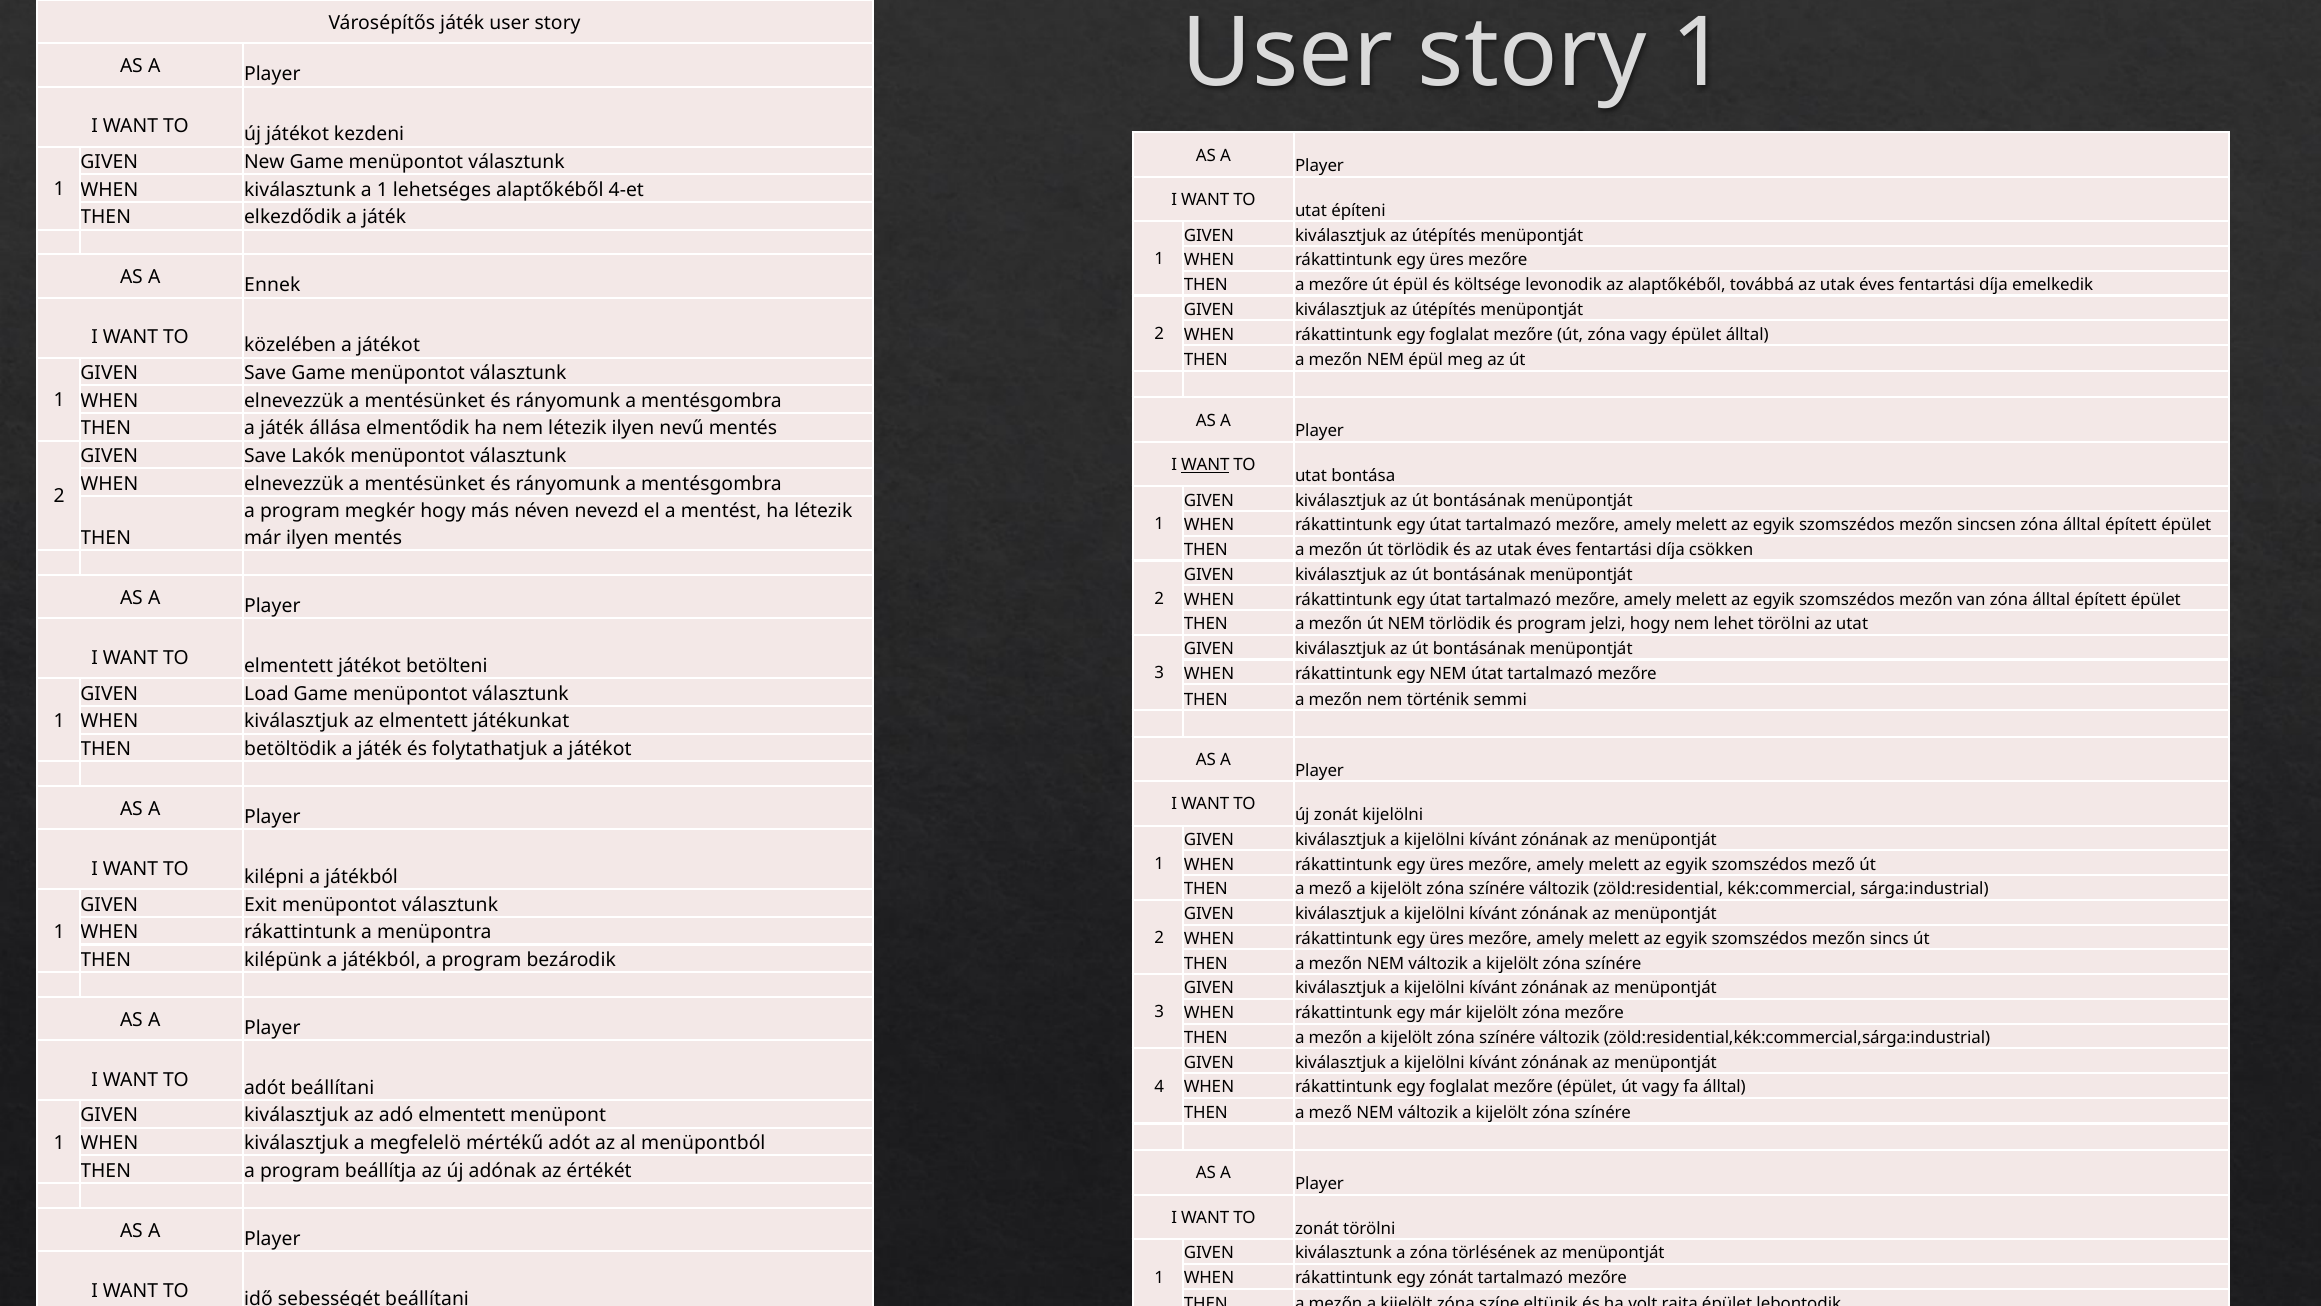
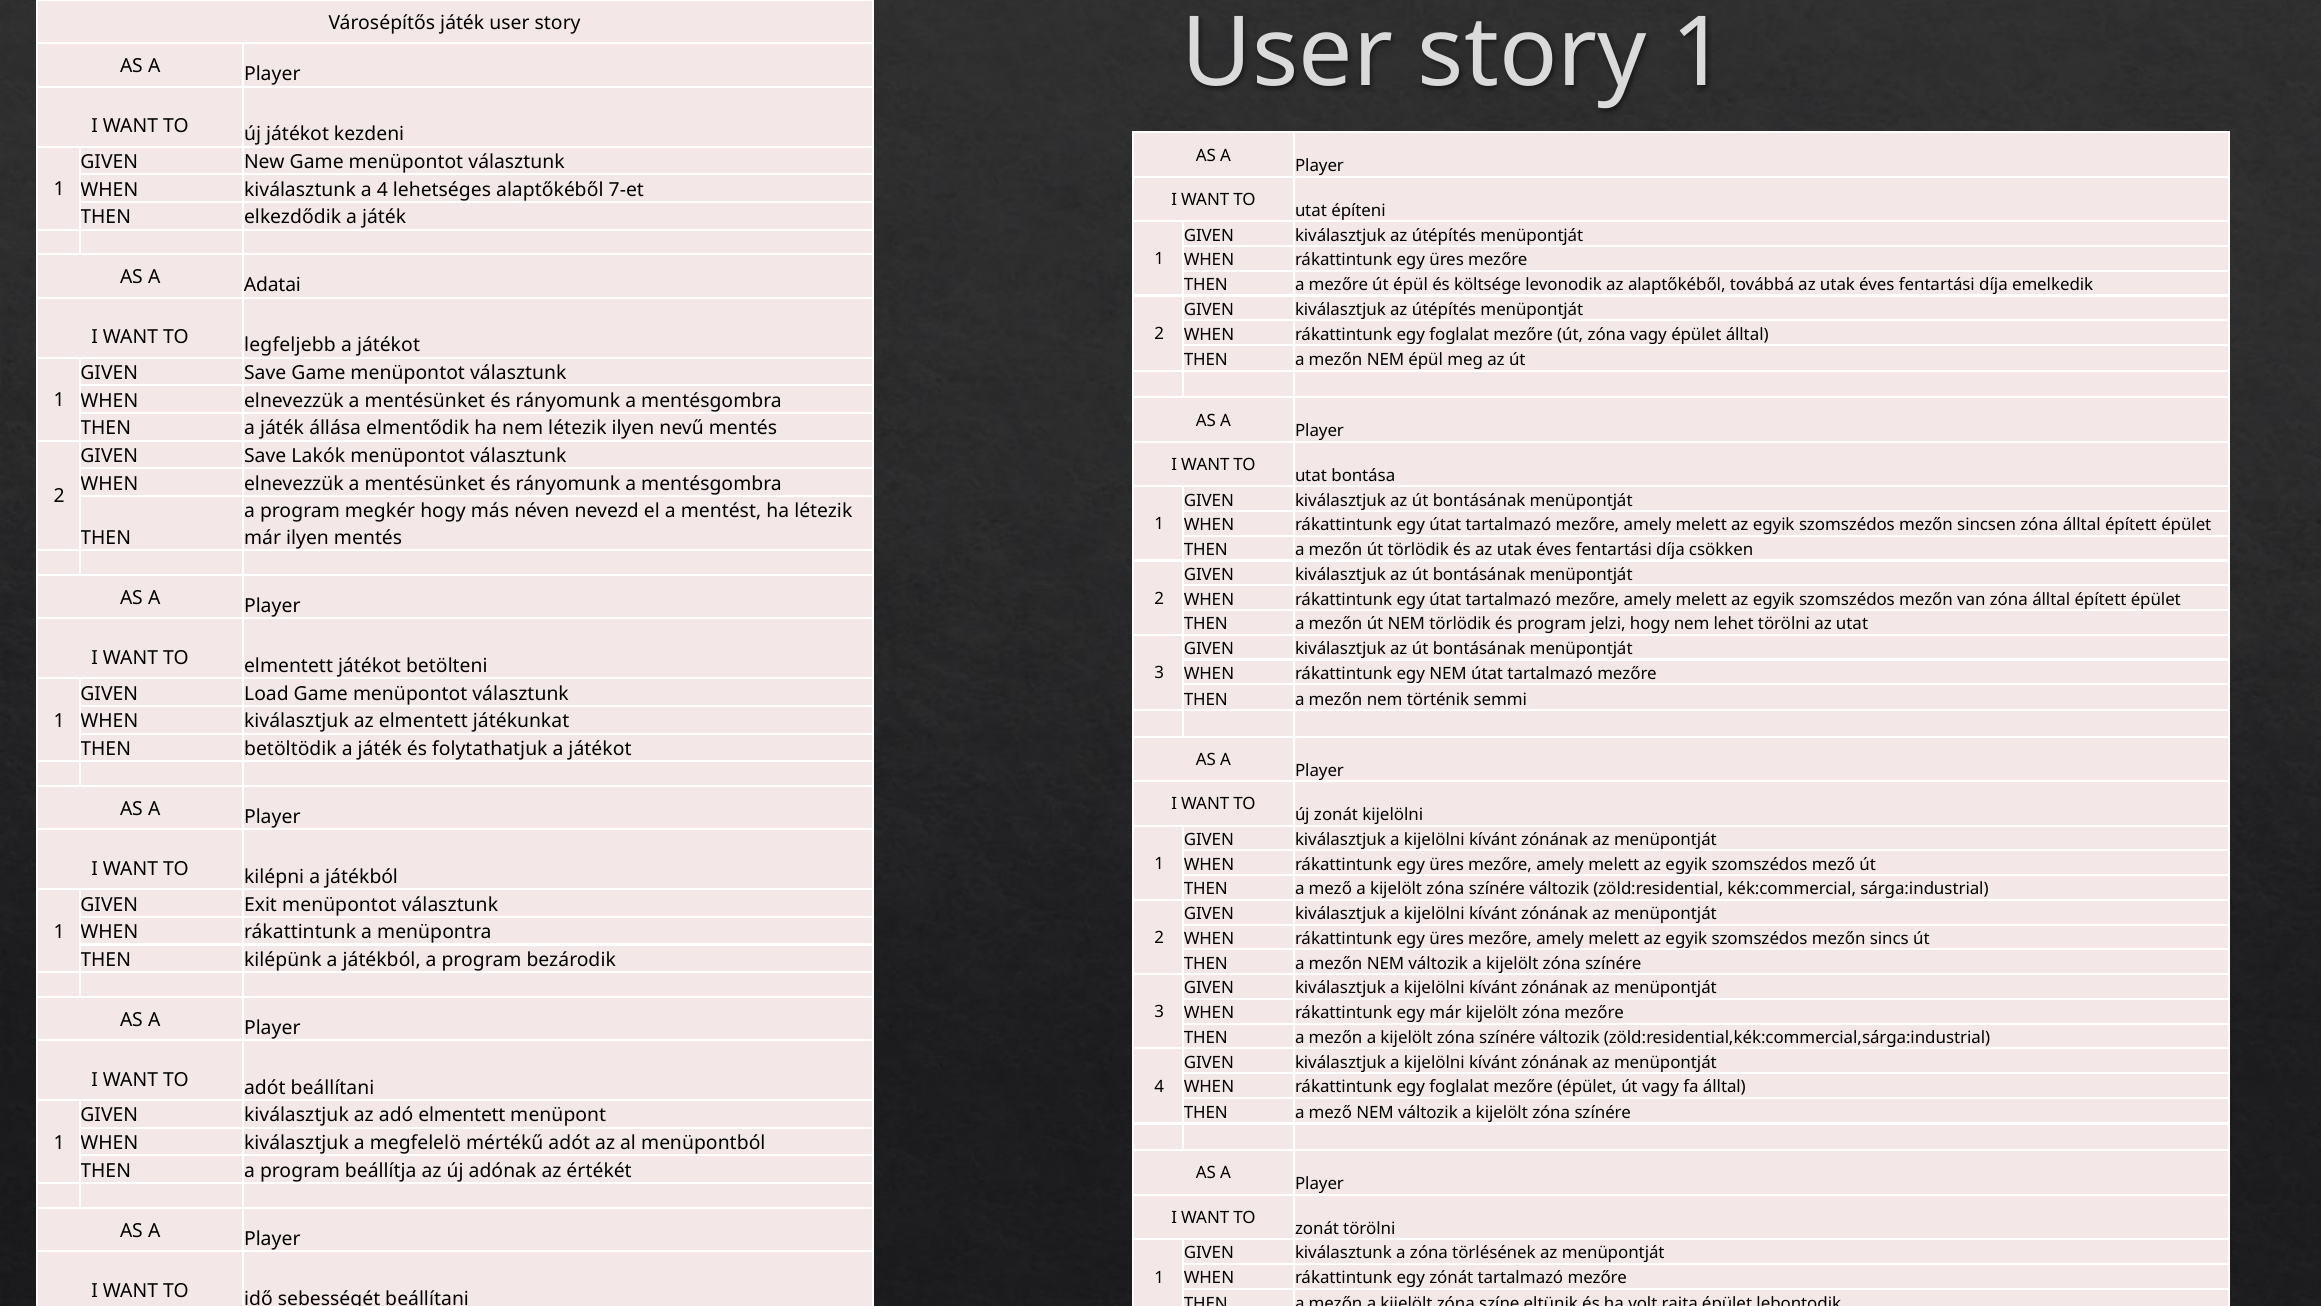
a 1: 1 -> 4
4-et: 4-et -> 7-et
Ennek: Ennek -> Adatai
közelében: közelében -> legfeljebb
WANT at (1205, 465) underline: present -> none
